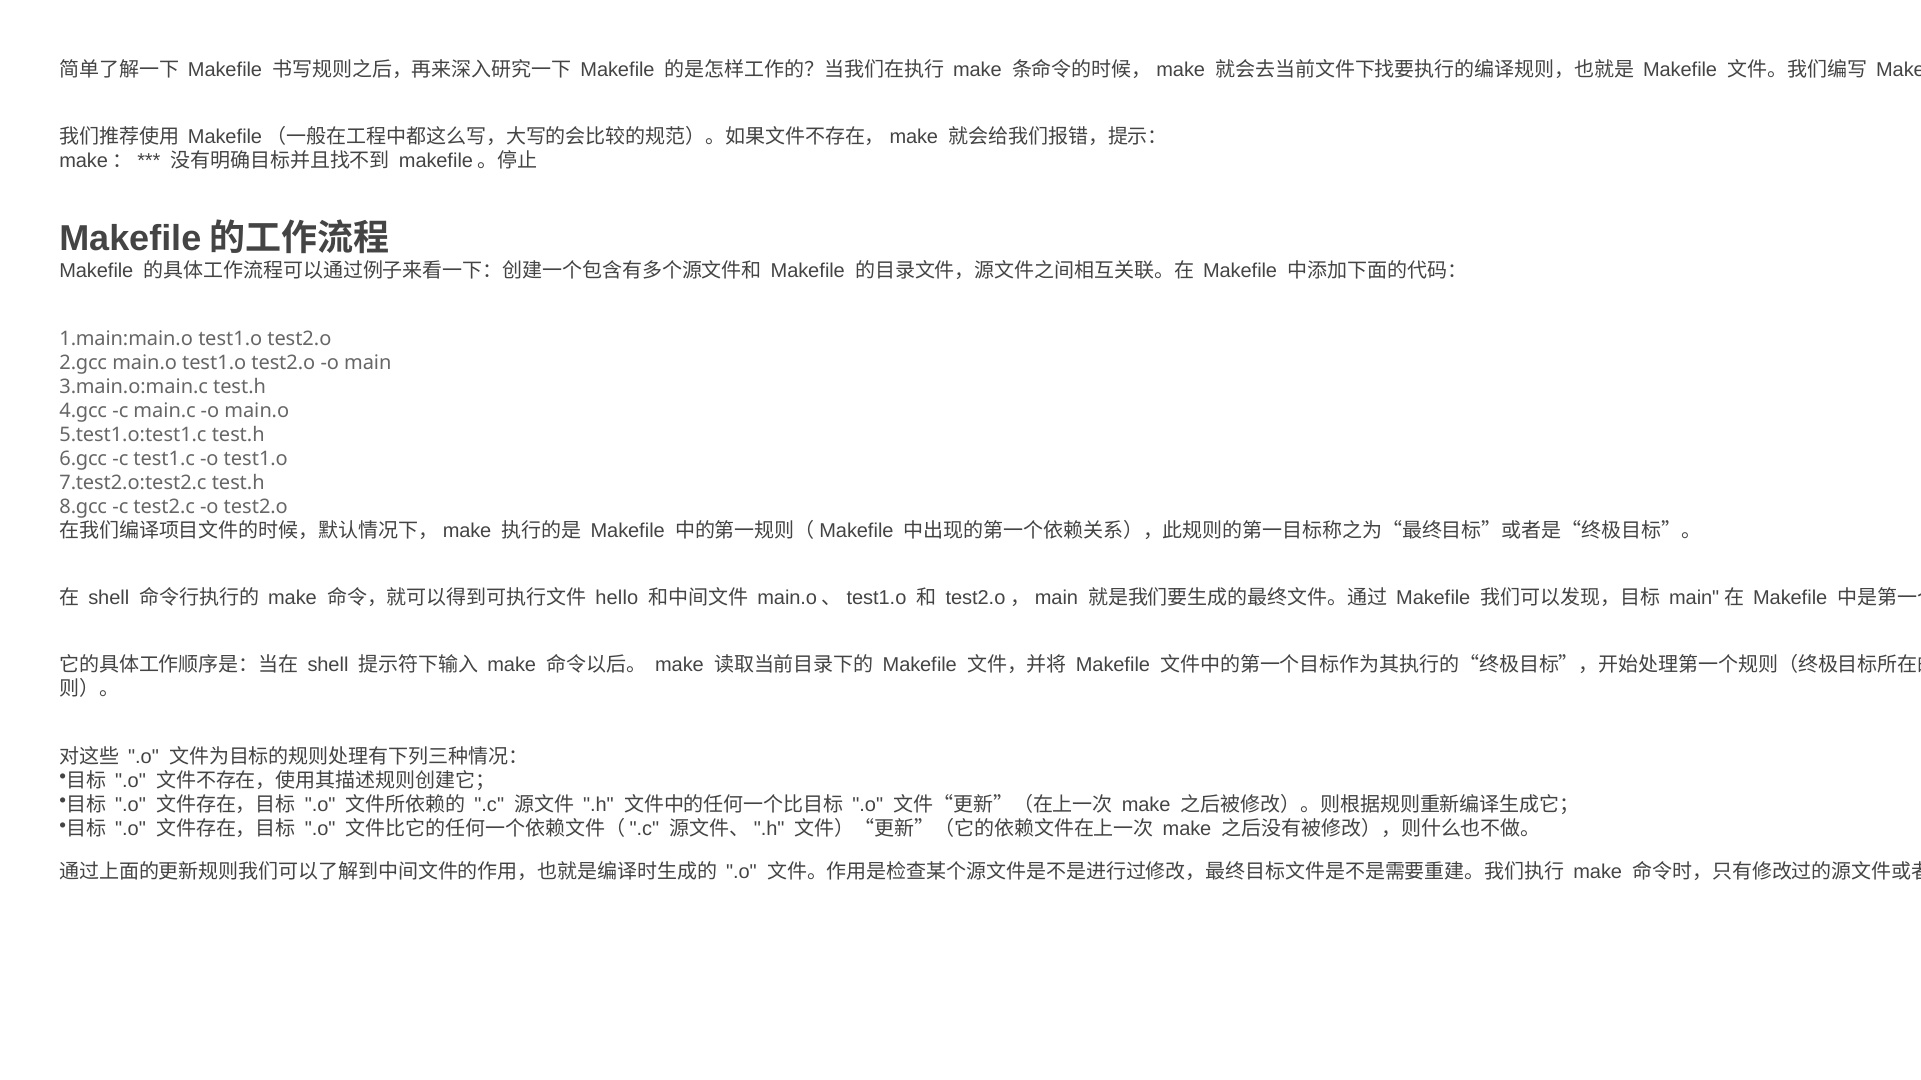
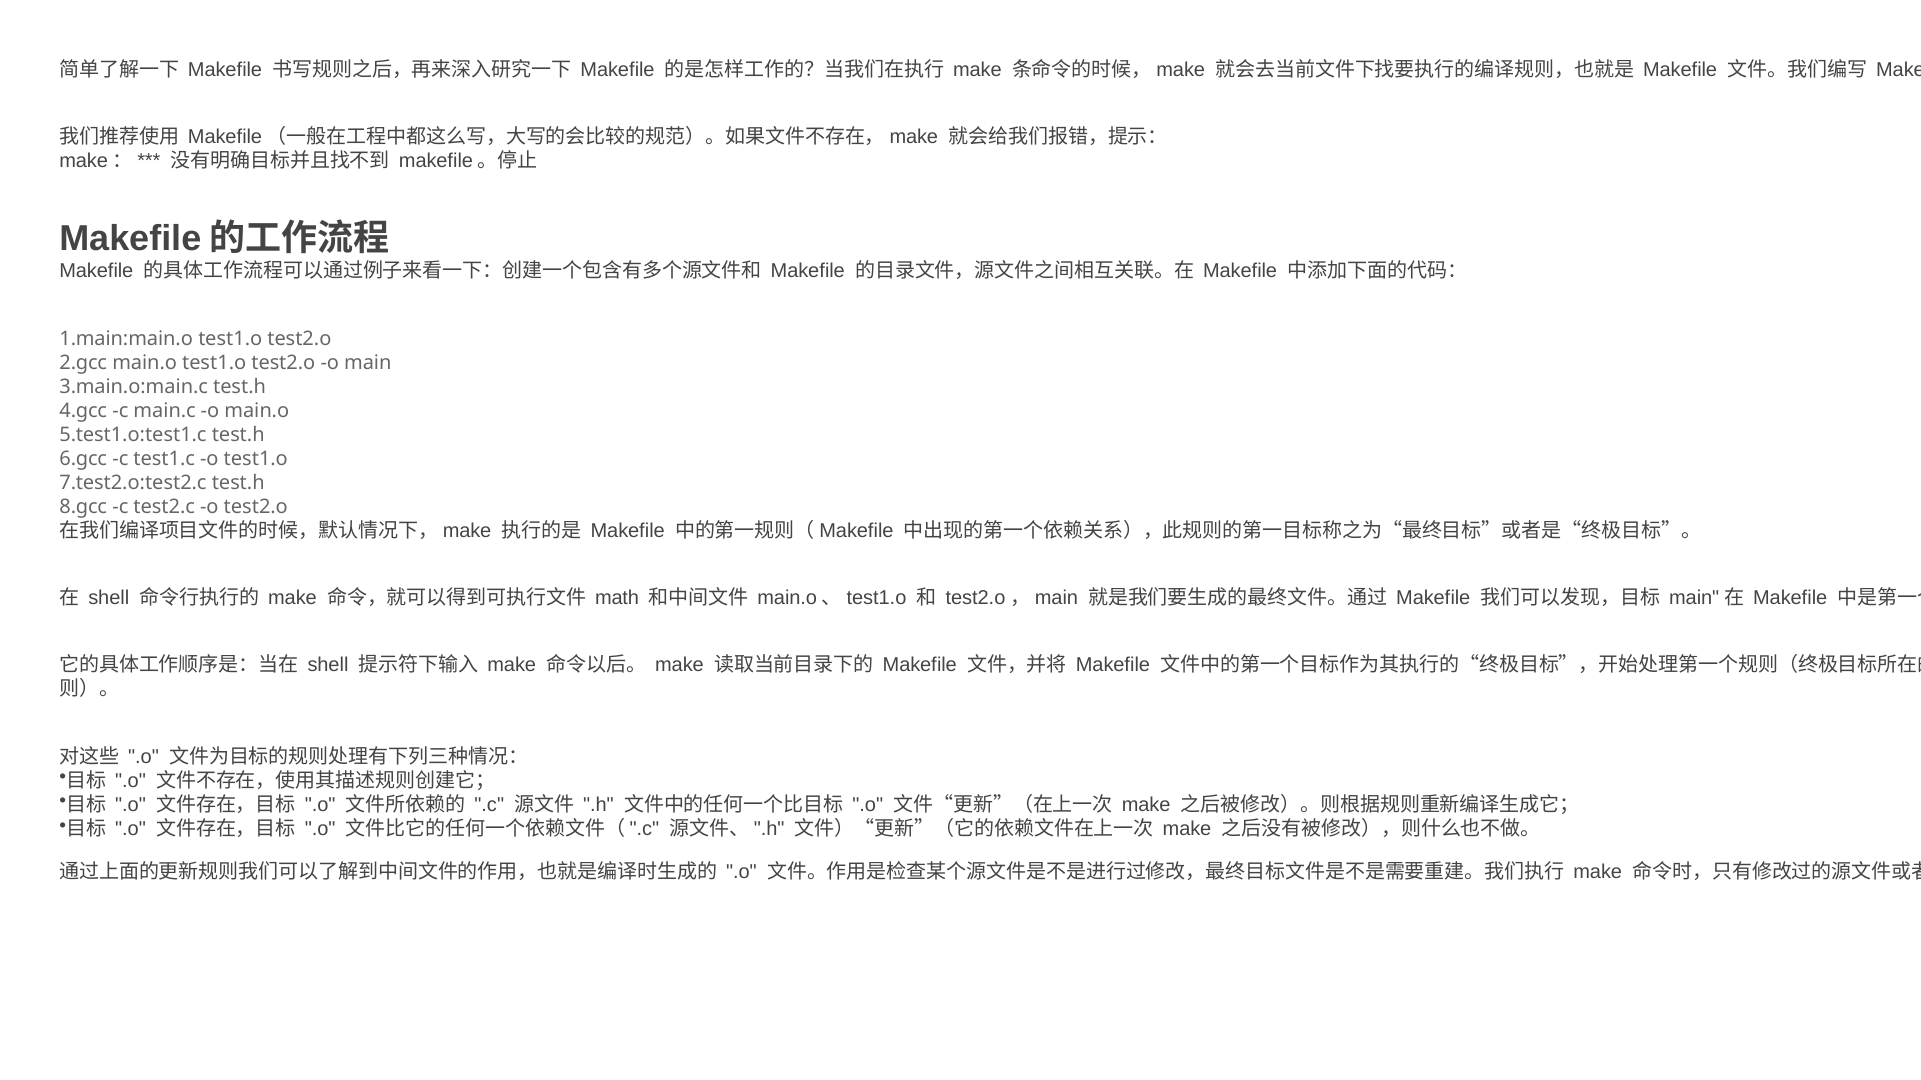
hello: hello -> math
